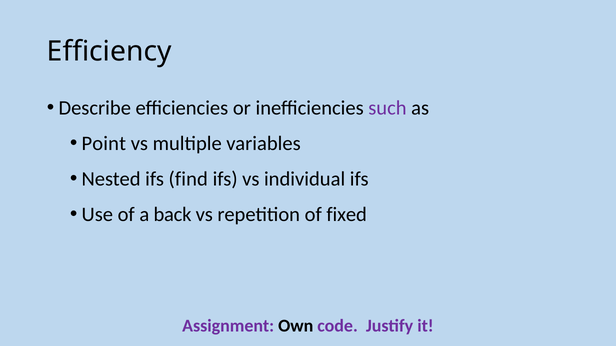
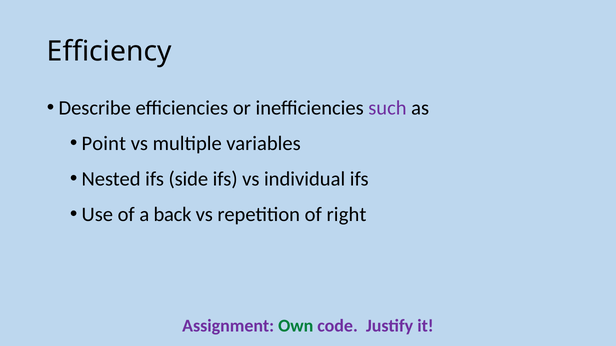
find: find -> side
fixed: fixed -> right
Own colour: black -> green
